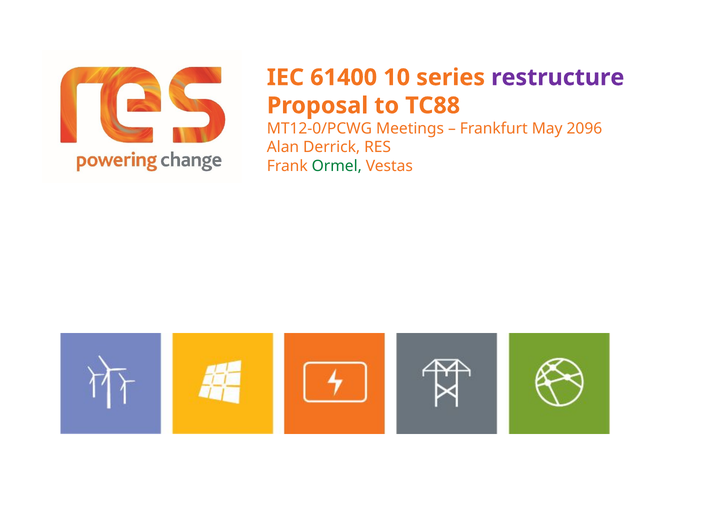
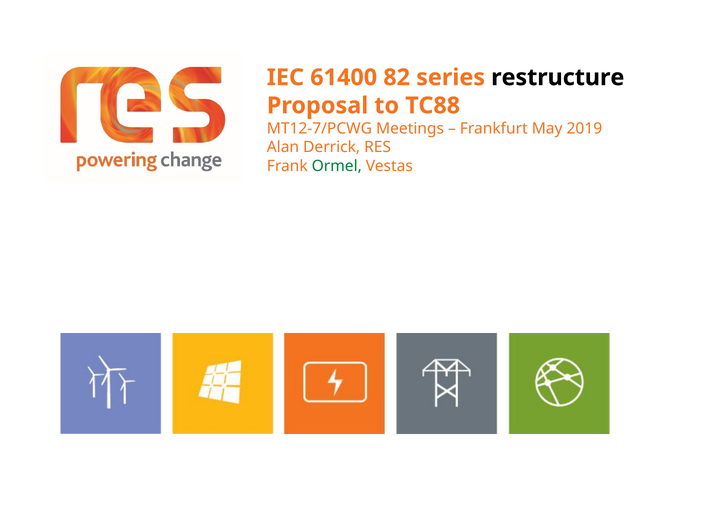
10: 10 -> 82
restructure colour: purple -> black
MT12-0/PCWG: MT12-0/PCWG -> MT12-7/PCWG
2096: 2096 -> 2019
